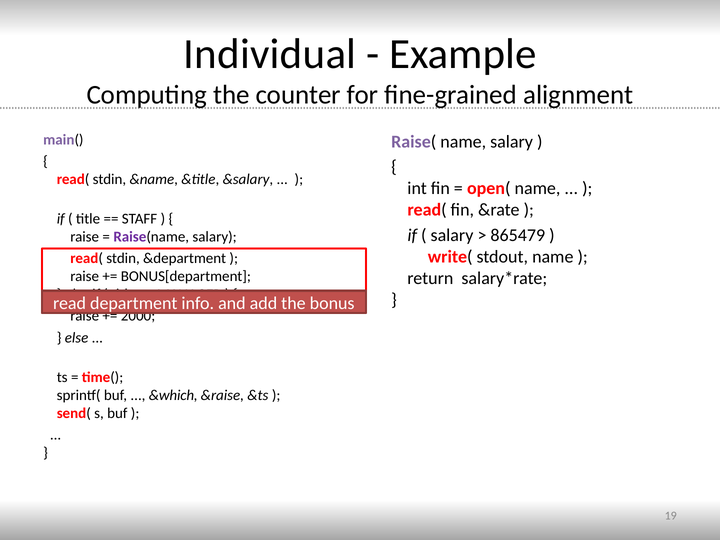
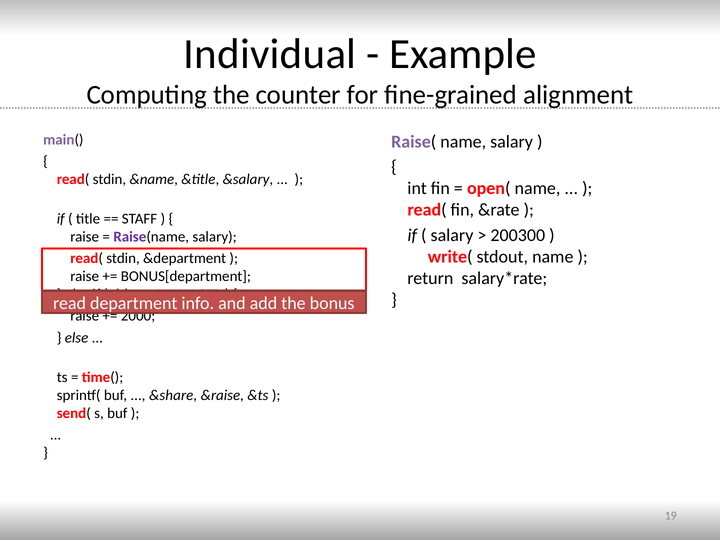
865479: 865479 -> 200300
&which: &which -> &share
